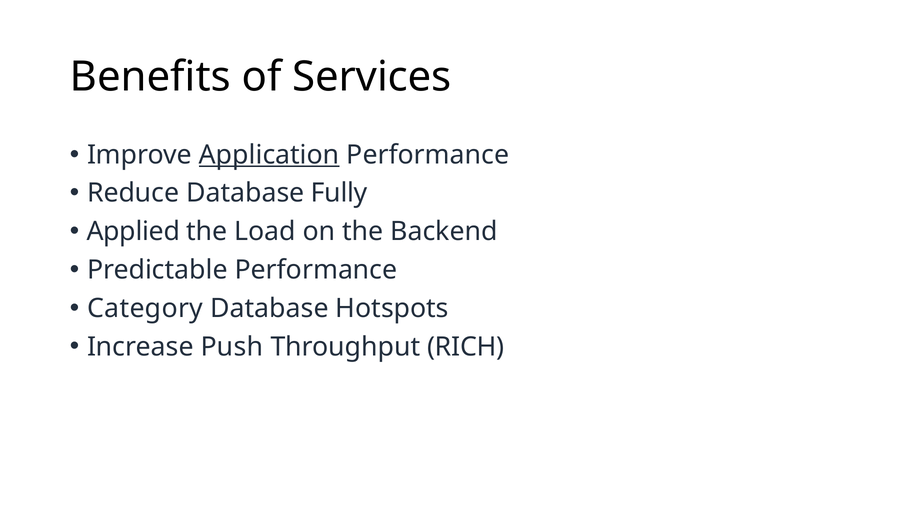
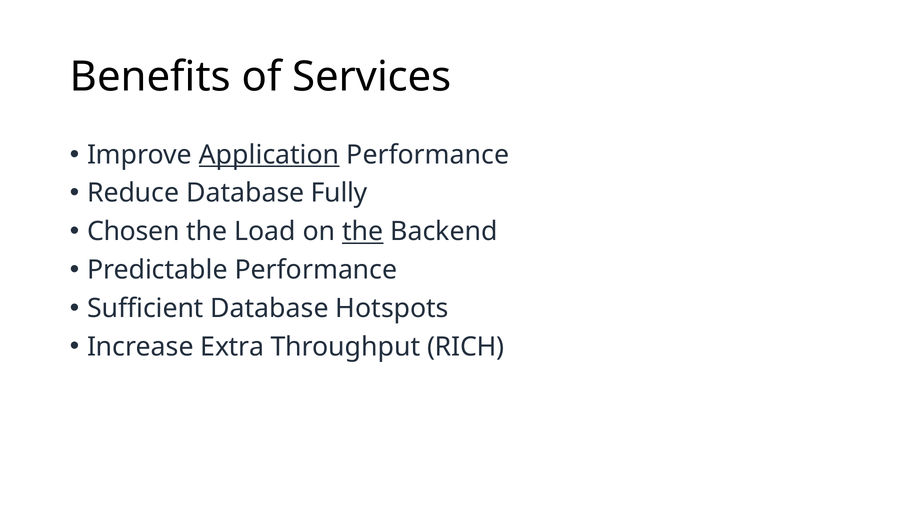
Applied: Applied -> Chosen
the at (363, 232) underline: none -> present
Category: Category -> Sufficient
Push: Push -> Extra
